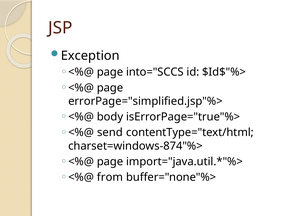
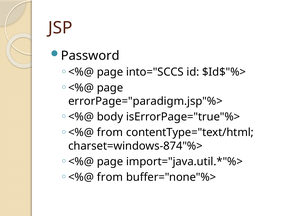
Exception: Exception -> Password
errorPage="simplified.jsp"%>: errorPage="simplified.jsp"%> -> errorPage="paradigm.jsp"%>
send at (110, 132): send -> from
